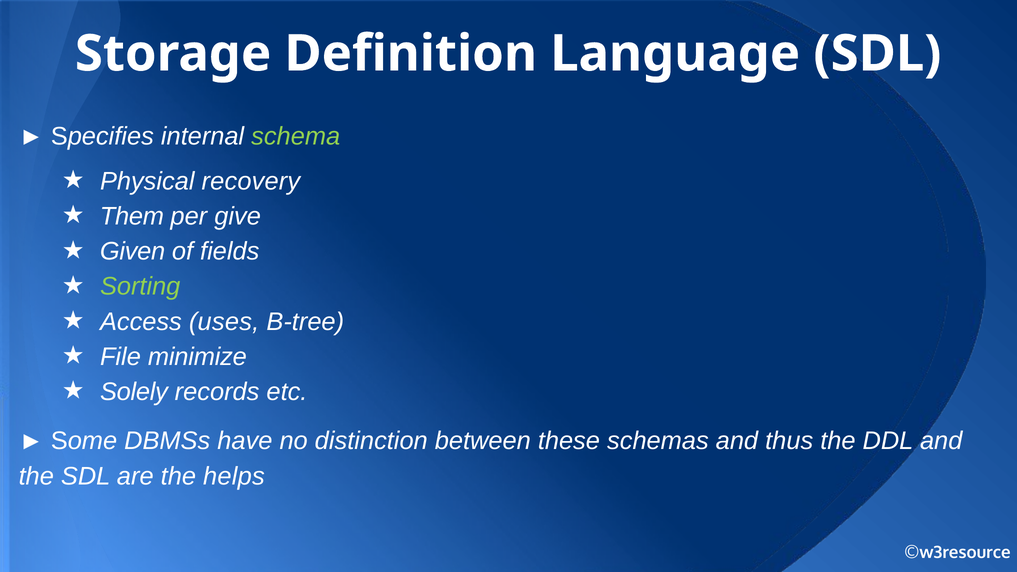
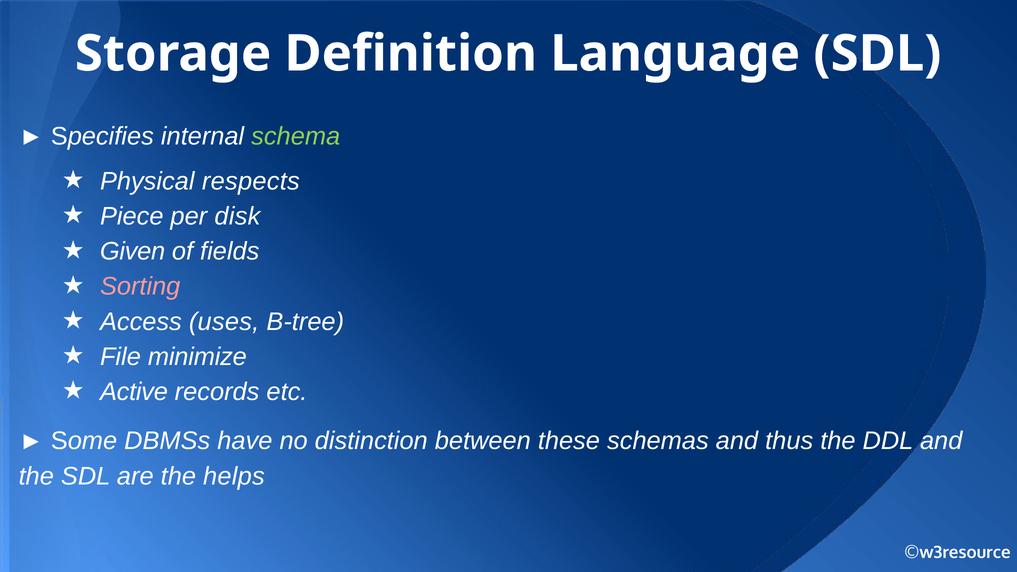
recovery: recovery -> respects
Them: Them -> Piece
give: give -> disk
Sorting colour: light green -> pink
Solely: Solely -> Active
